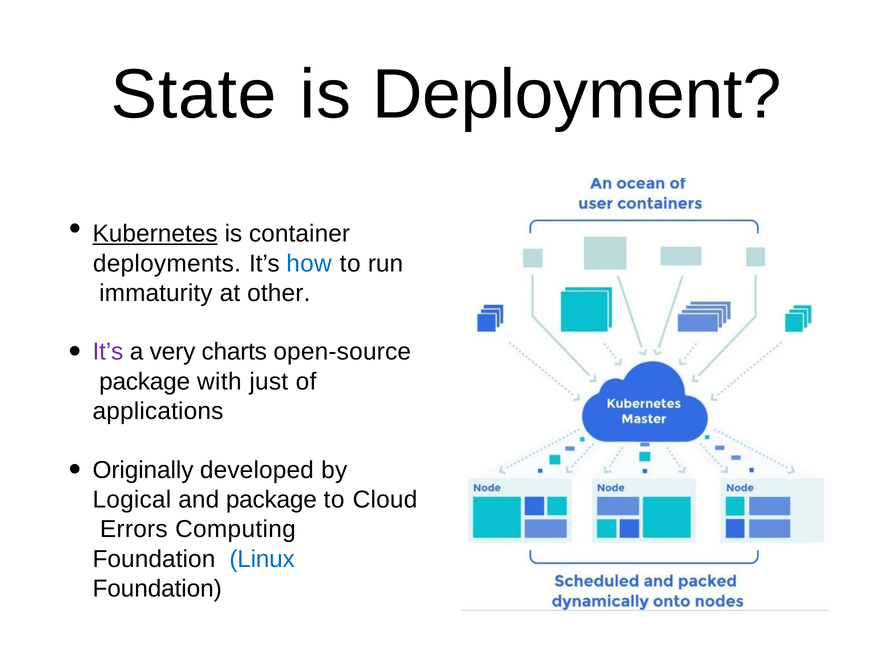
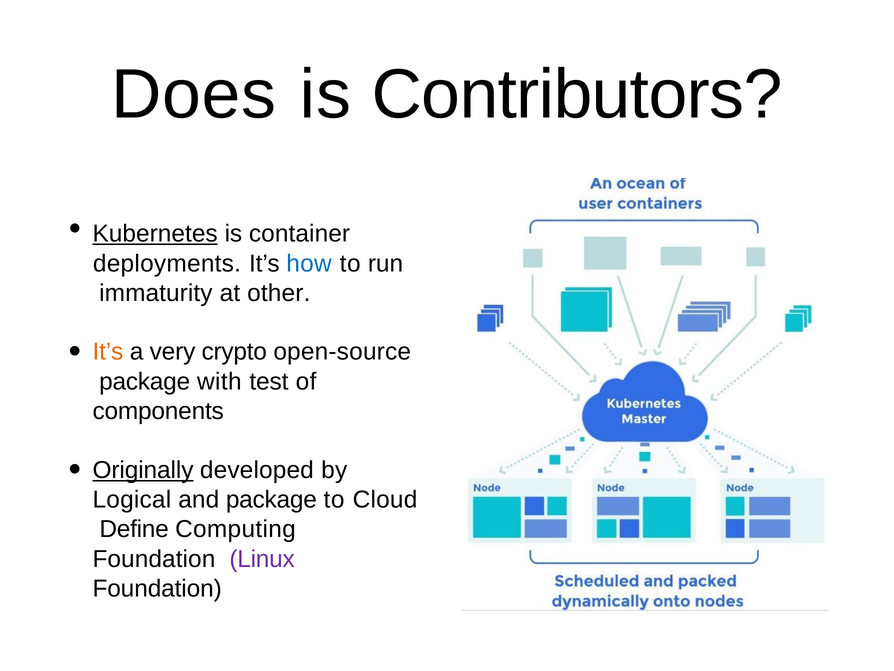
State: State -> Does
Deployment: Deployment -> Contributors
It’s at (108, 352) colour: purple -> orange
charts: charts -> crypto
just: just -> test
applications: applications -> components
Originally underline: none -> present
Errors: Errors -> Define
Linux colour: blue -> purple
